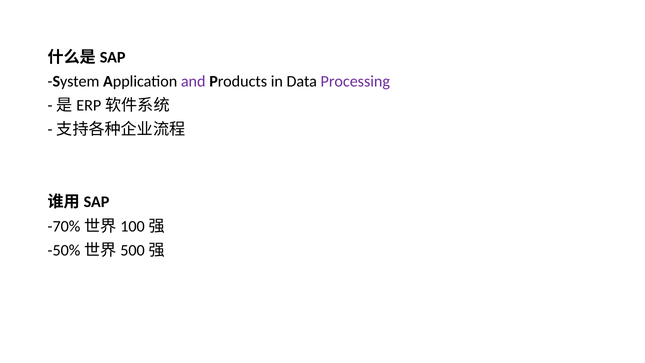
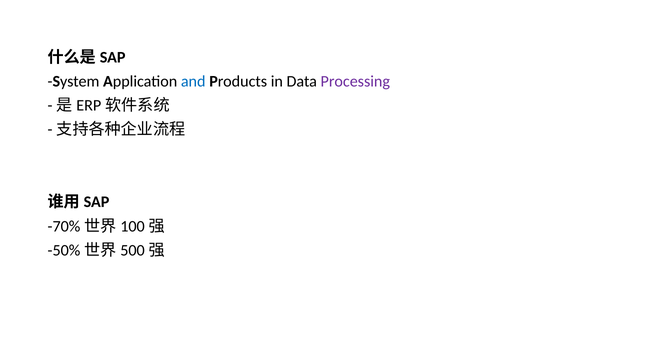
and colour: purple -> blue
